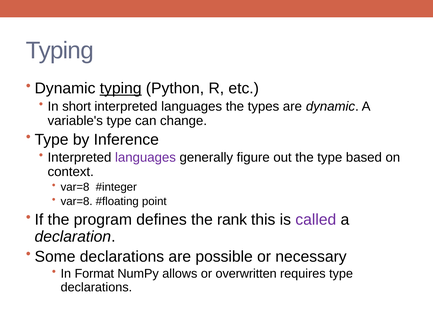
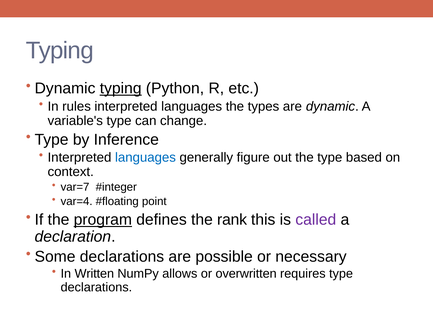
short: short -> rules
languages at (145, 157) colour: purple -> blue
var=8 at (75, 187): var=8 -> var=7
var=8 at (77, 201): var=8 -> var=4
program underline: none -> present
Format: Format -> Written
